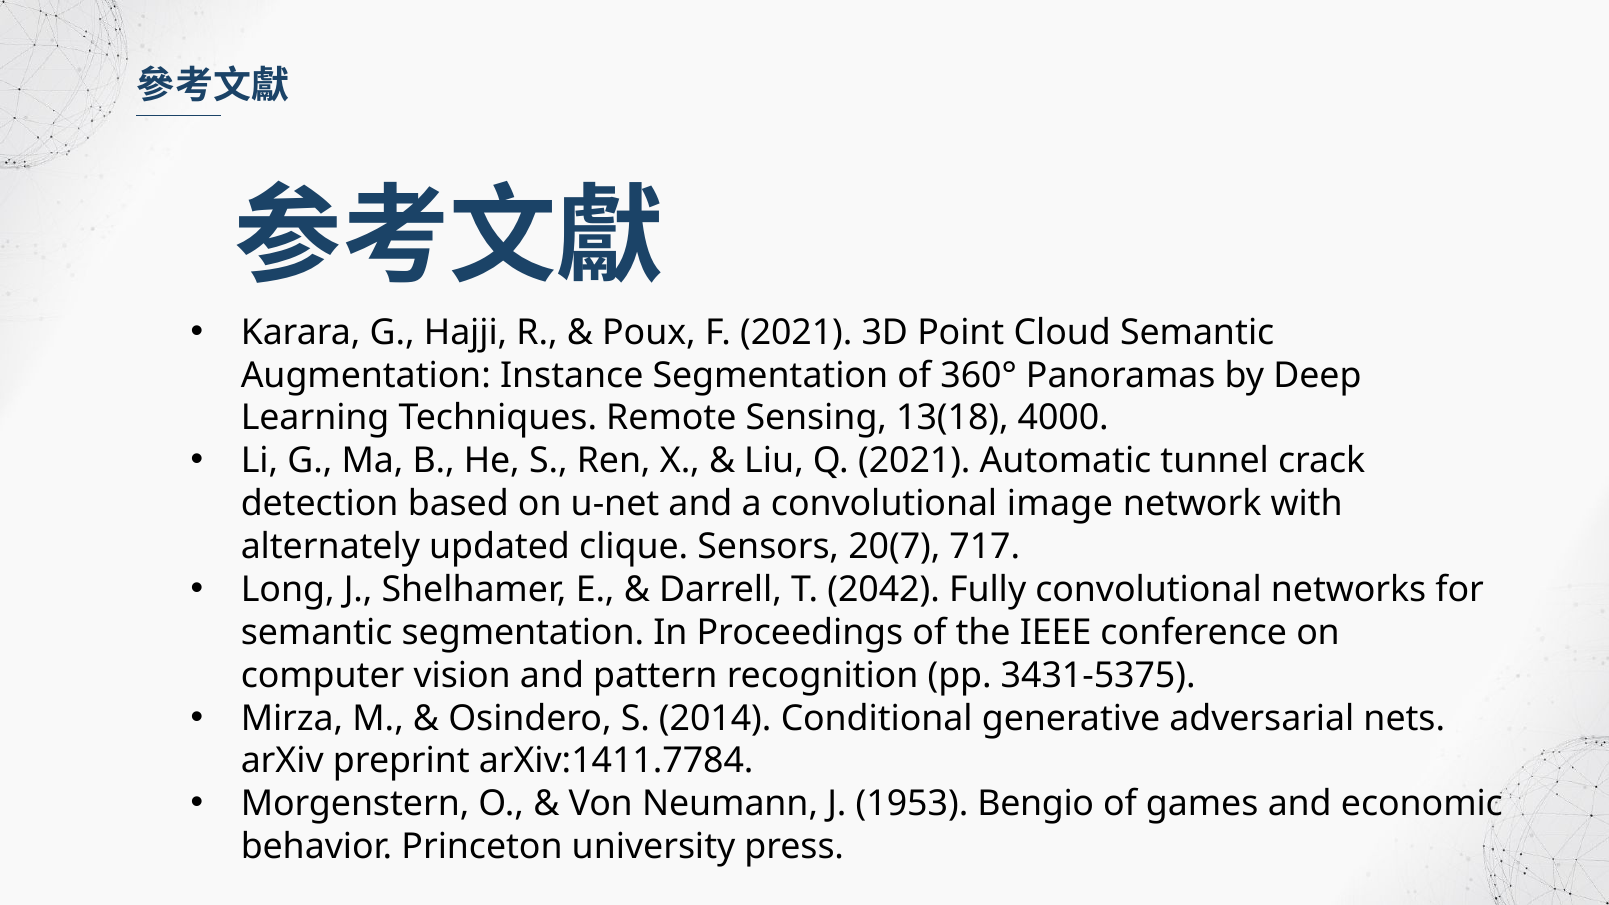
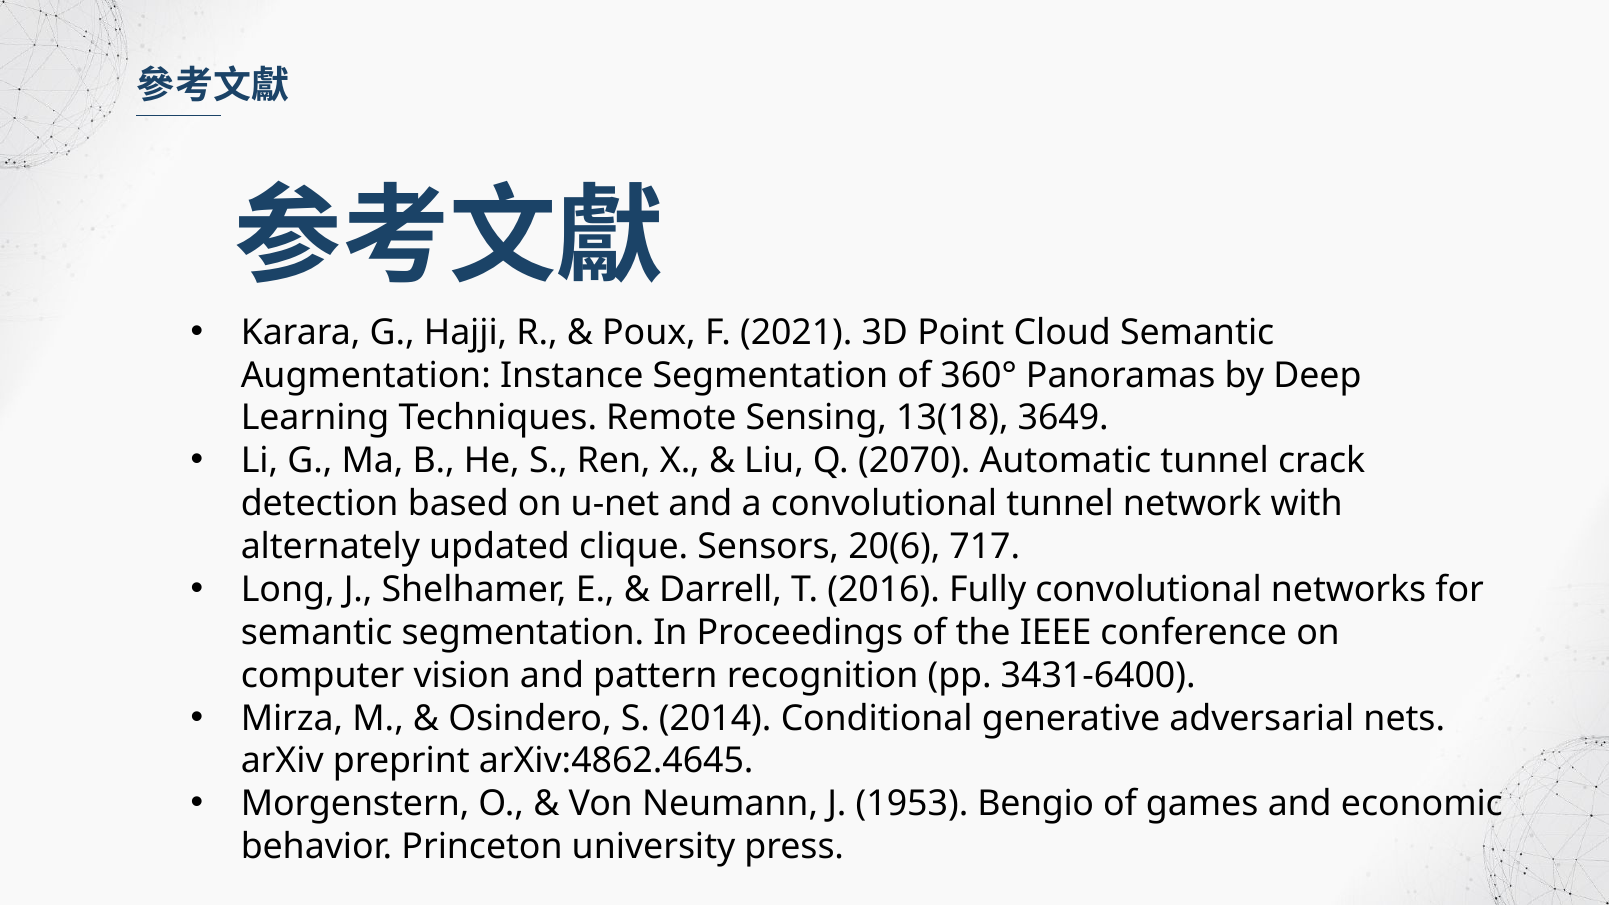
4000: 4000 -> 3649
Q 2021: 2021 -> 2070
convolutional image: image -> tunnel
20(7: 20(7 -> 20(6
2042: 2042 -> 2016
3431-5375: 3431-5375 -> 3431-6400
arXiv:1411.7784: arXiv:1411.7784 -> arXiv:4862.4645
